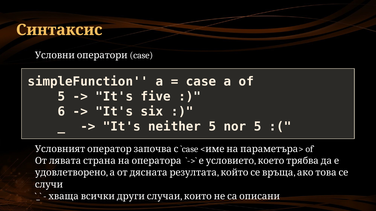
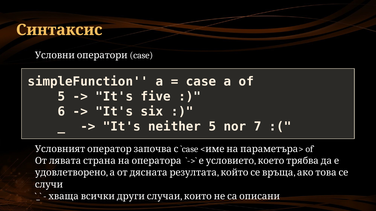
nor 5: 5 -> 7
